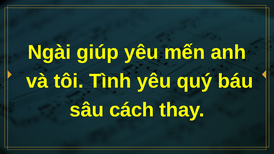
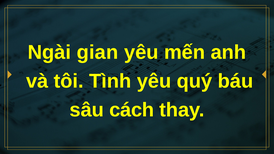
giúp: giúp -> gian
